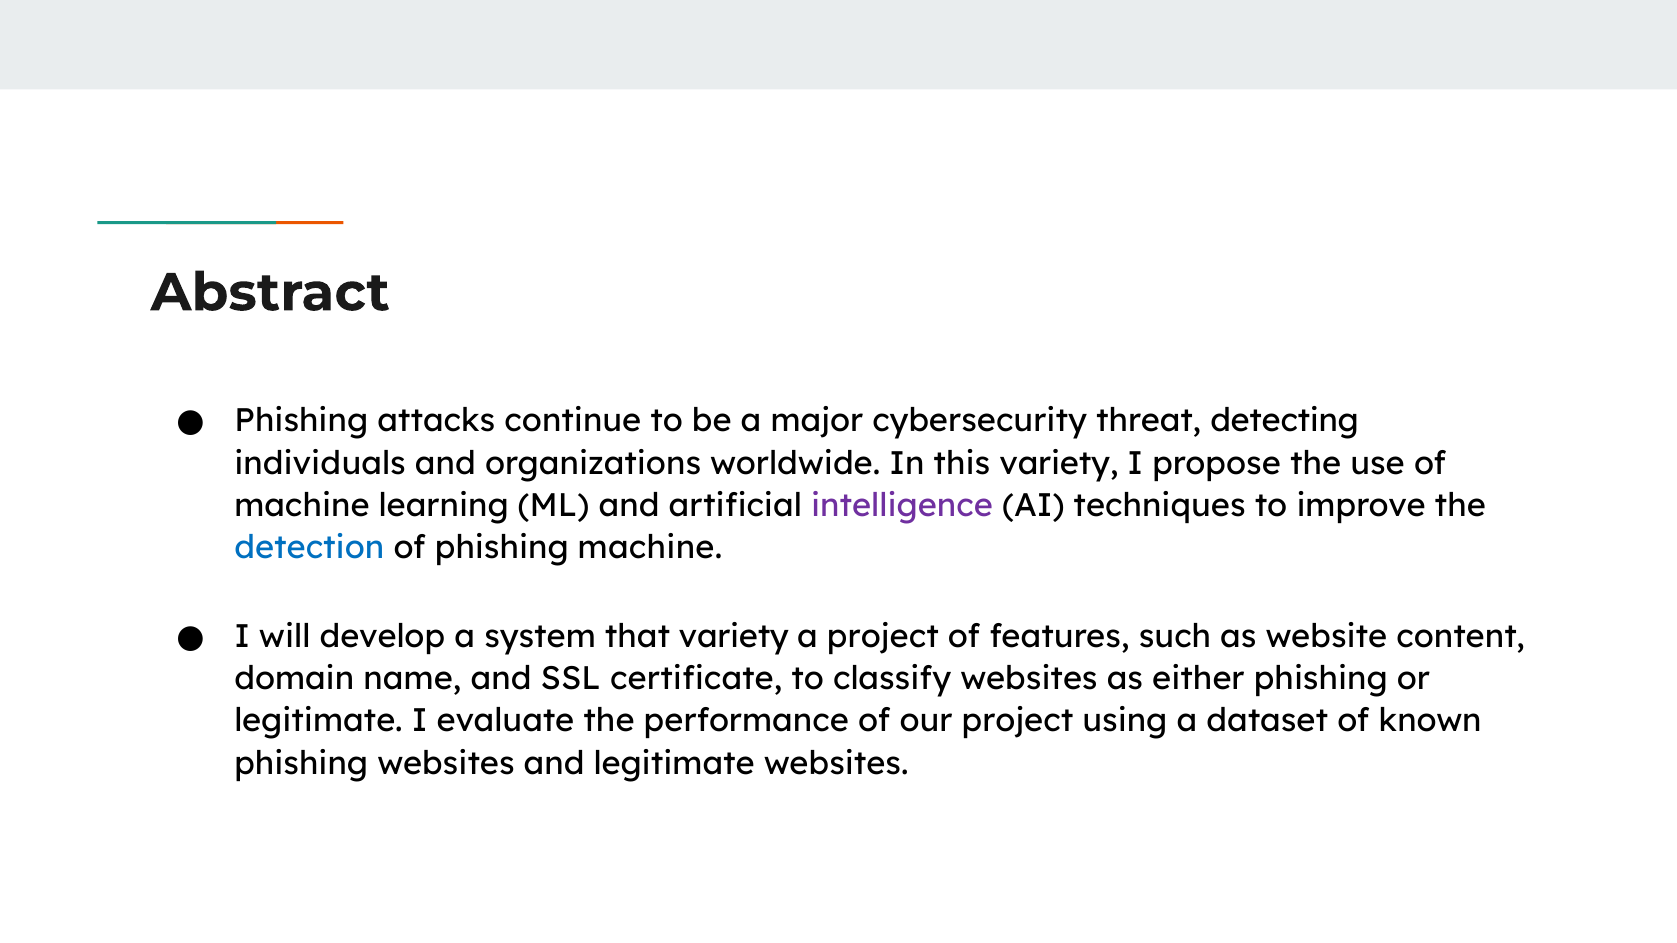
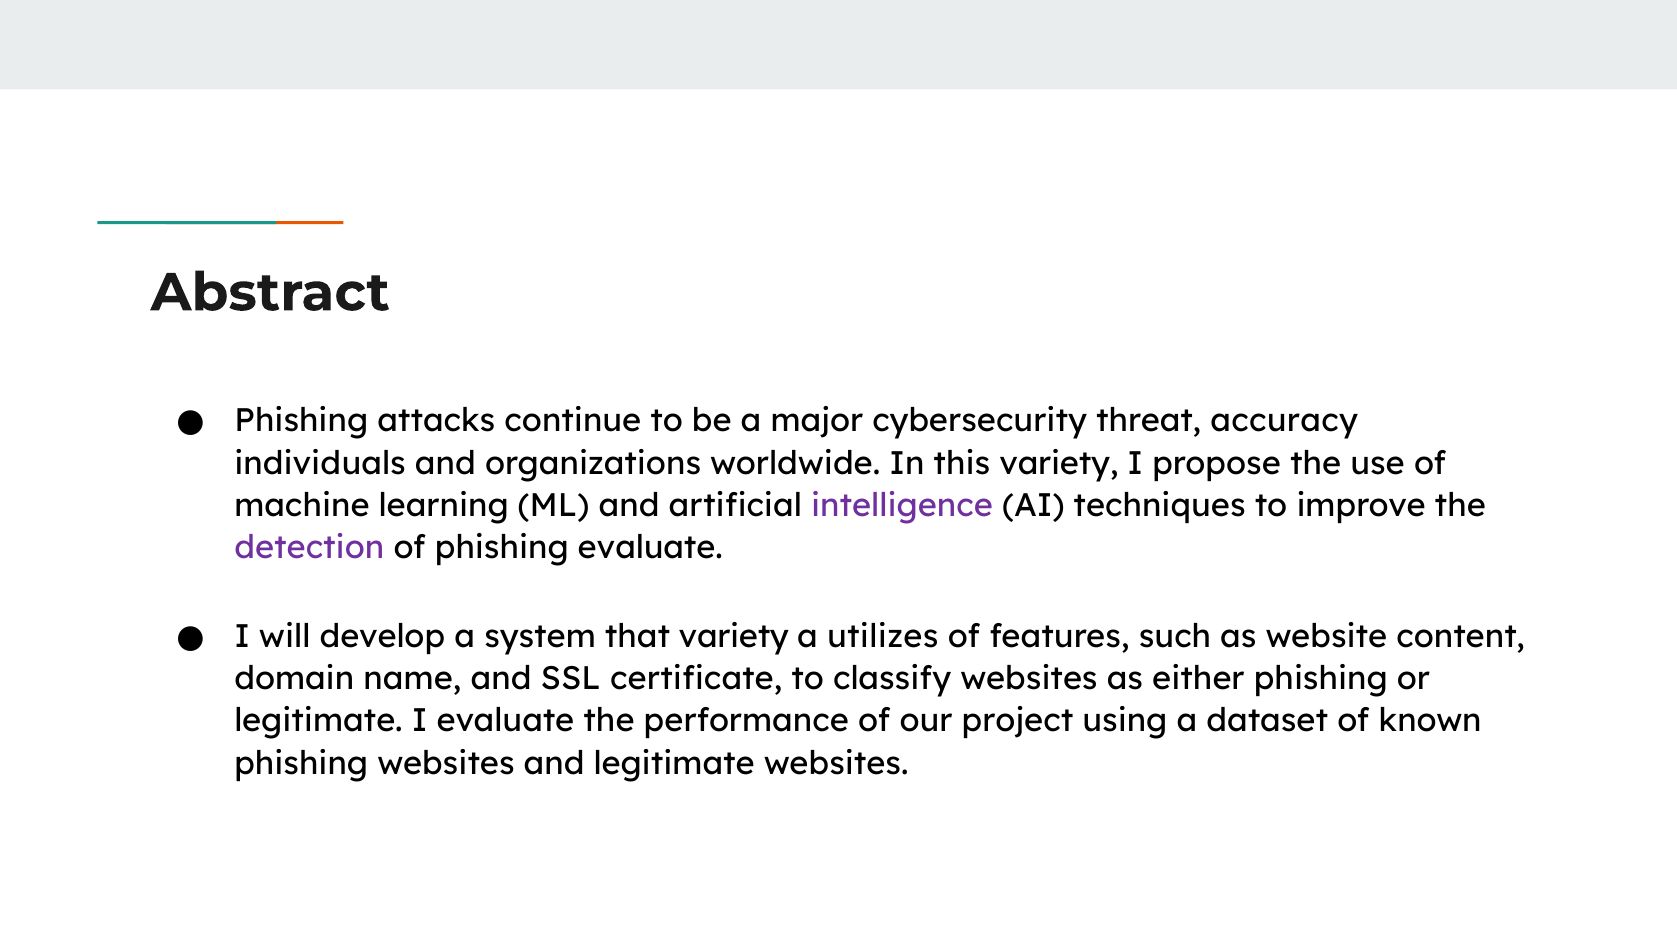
detecting: detecting -> accuracy
detection colour: blue -> purple
phishing machine: machine -> evaluate
a project: project -> utilizes
